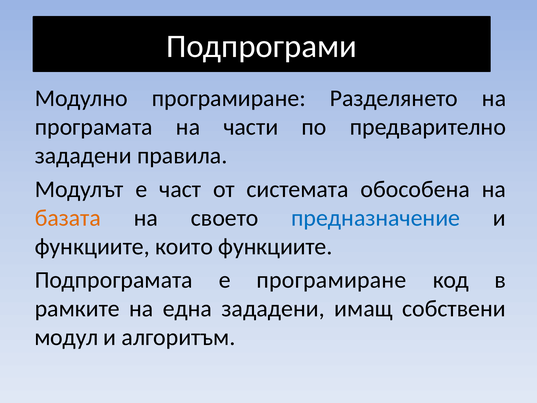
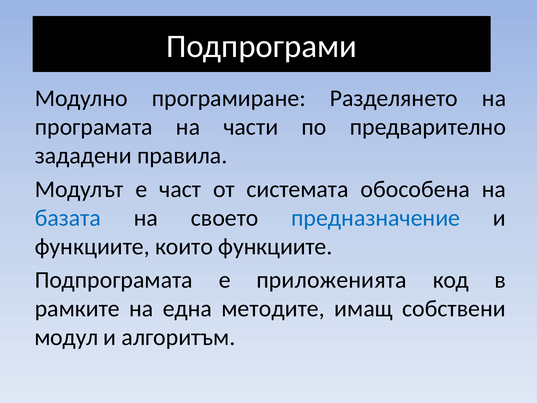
базата colour: orange -> blue
е програмиране: програмиране -> приложенията
една зададени: зададени -> методите
